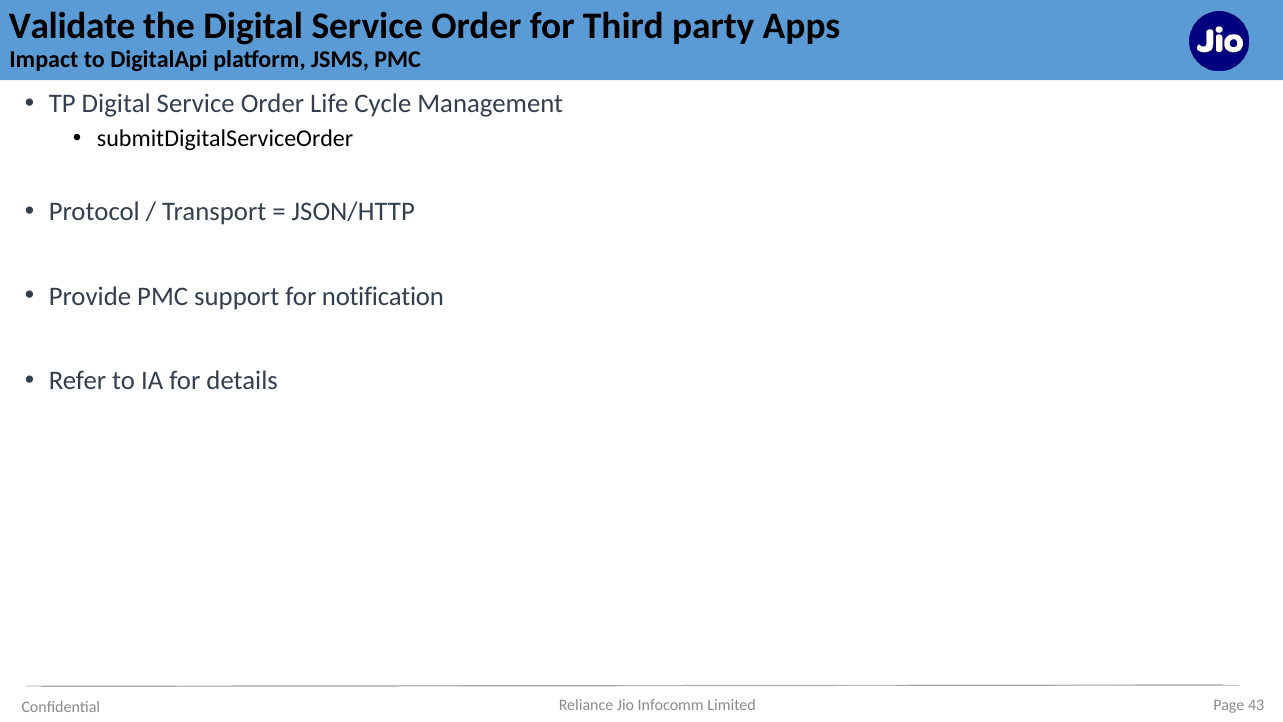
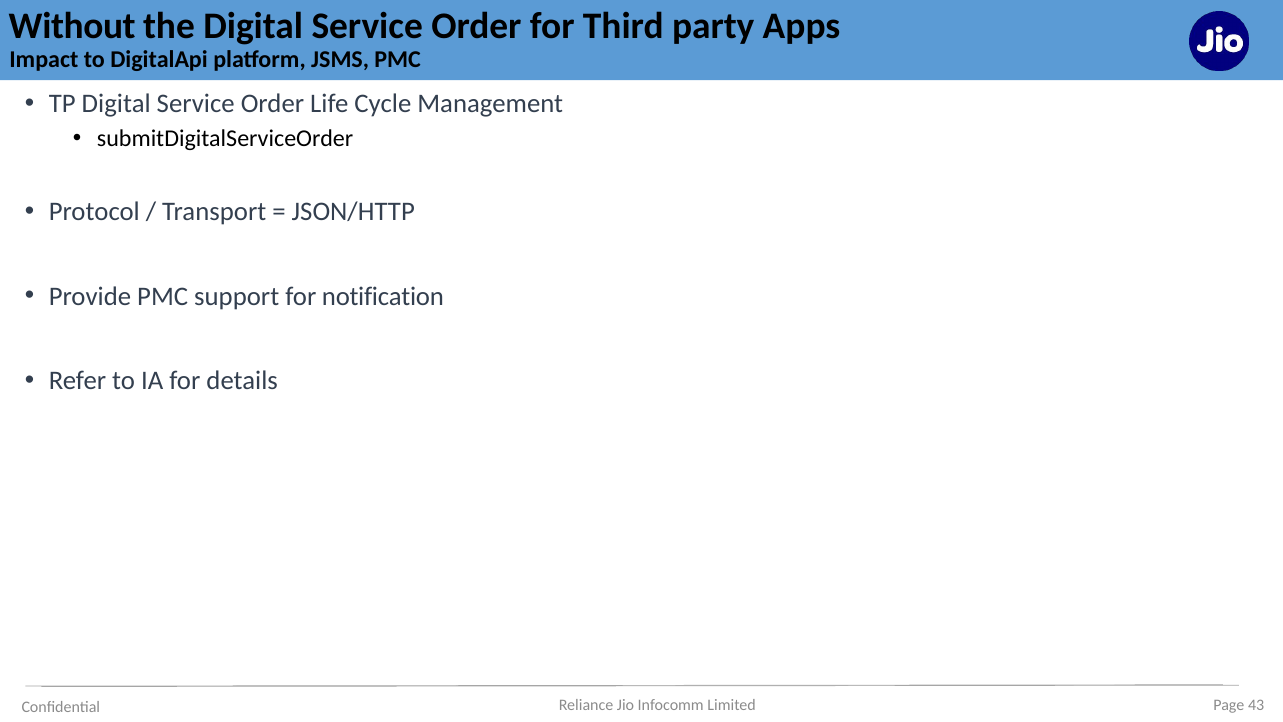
Validate: Validate -> Without
